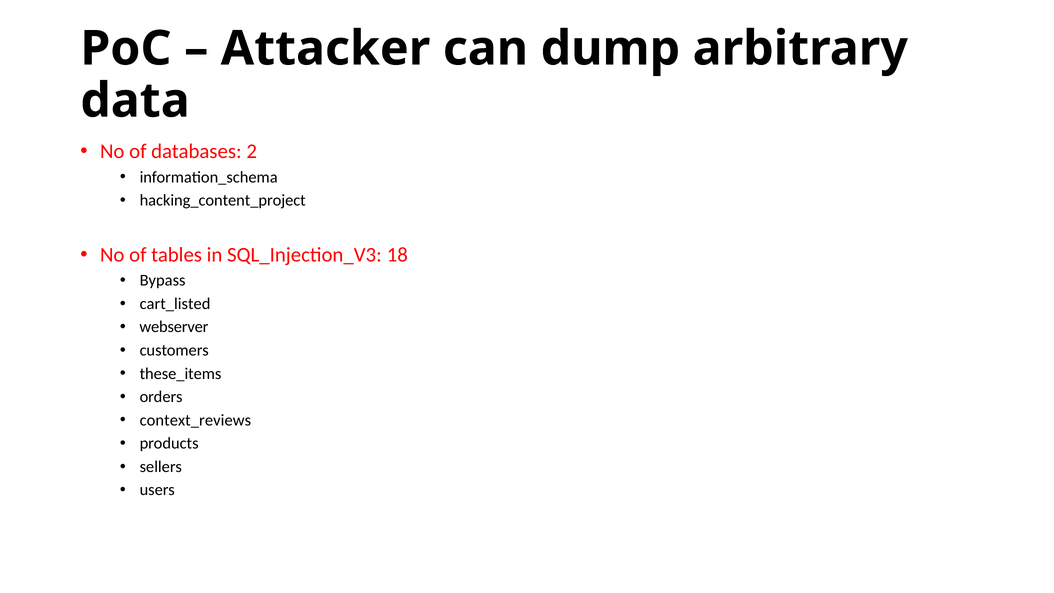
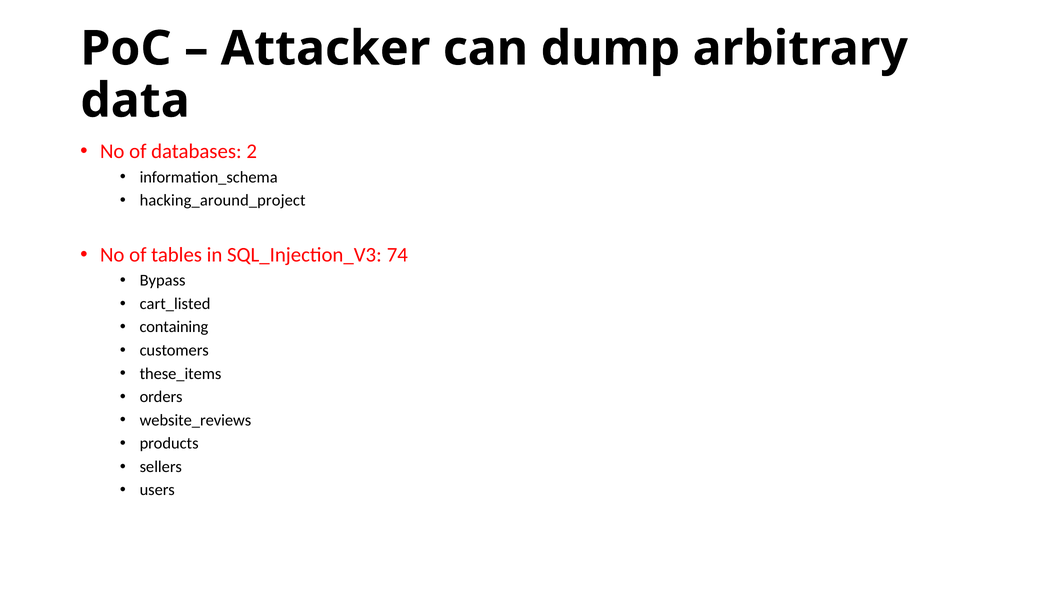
hacking_content_project: hacking_content_project -> hacking_around_project
18: 18 -> 74
webserver: webserver -> containing
context_reviews: context_reviews -> website_reviews
